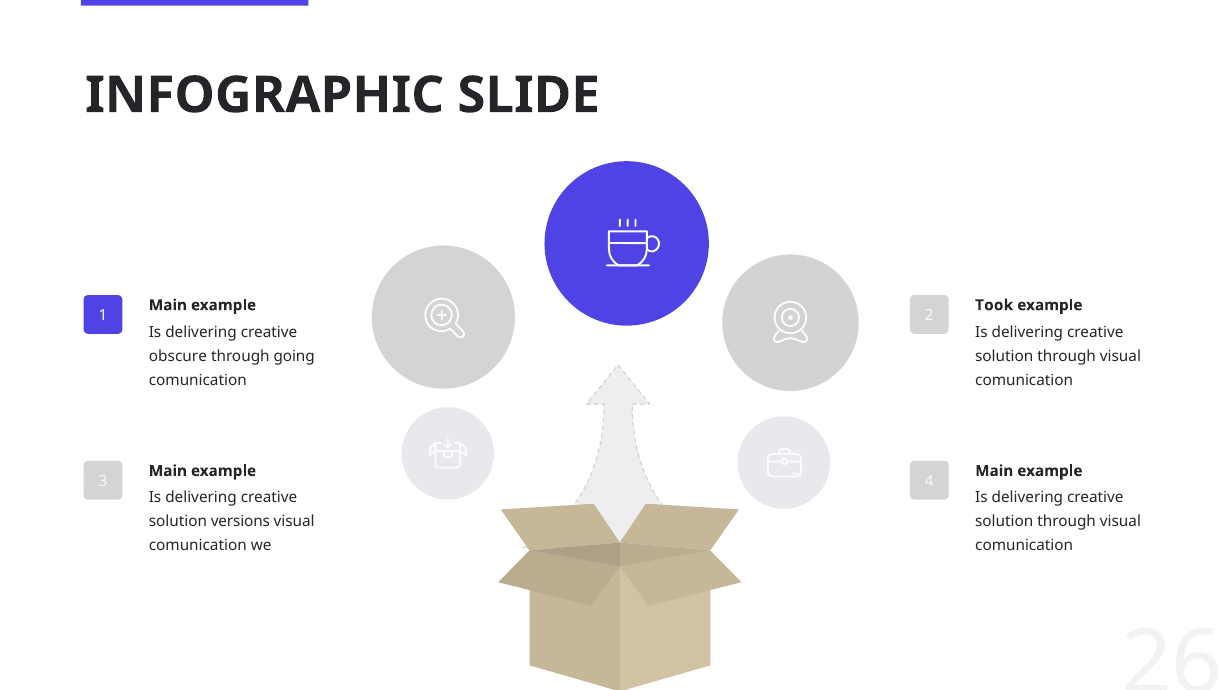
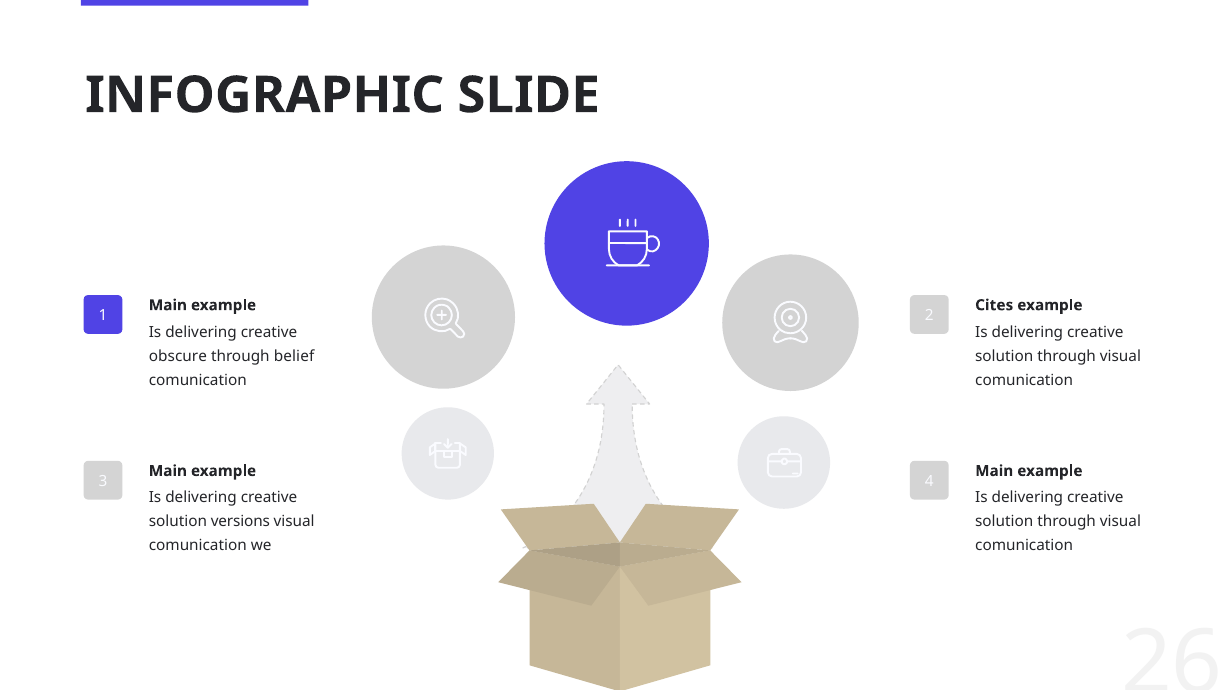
Took: Took -> Cites
going: going -> belief
